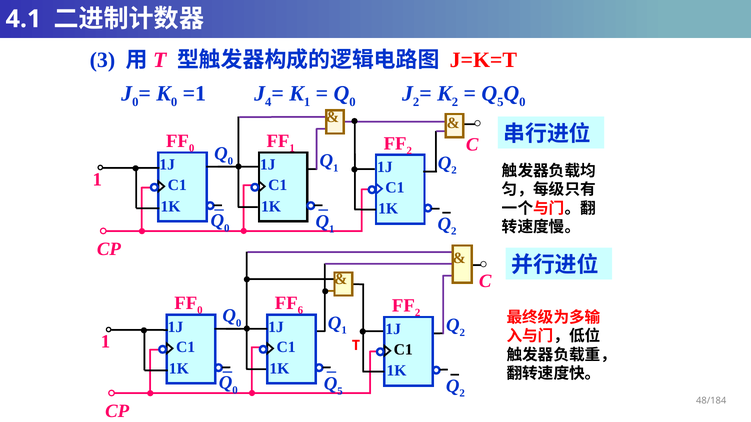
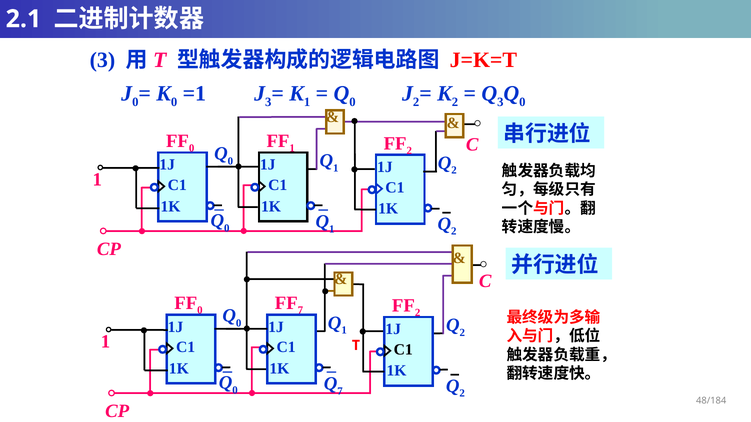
4.1: 4.1 -> 2.1
4 at (268, 102): 4 -> 3
5 at (500, 102): 5 -> 3
6 at (300, 311): 6 -> 7
5 at (340, 391): 5 -> 7
